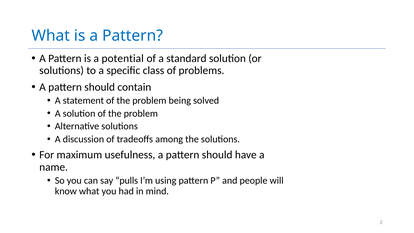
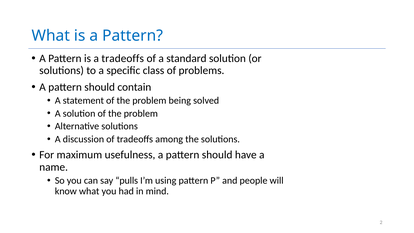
a potential: potential -> tradeoffs
